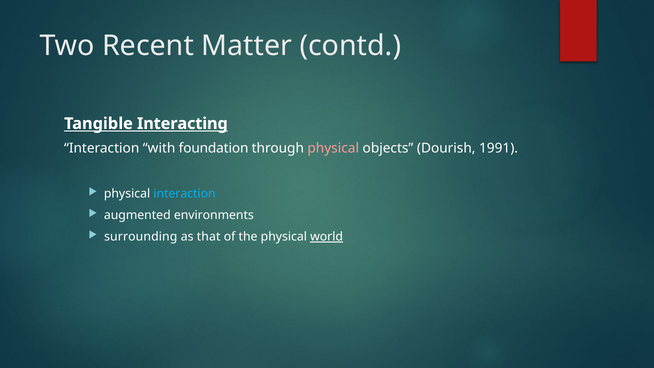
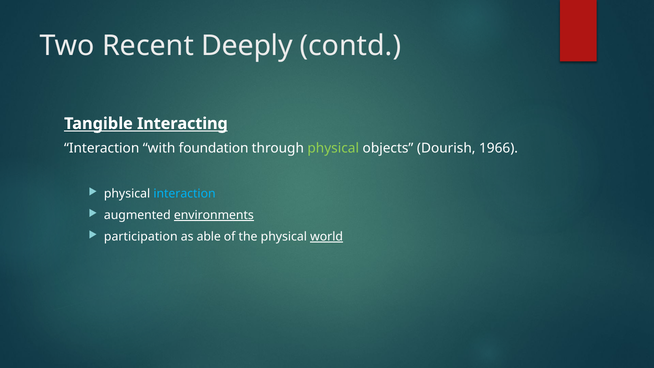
Matter: Matter -> Deeply
physical at (333, 148) colour: pink -> light green
1991: 1991 -> 1966
environments underline: none -> present
surrounding: surrounding -> participation
that: that -> able
